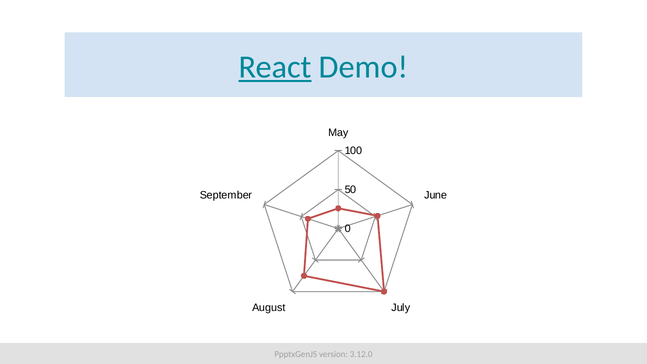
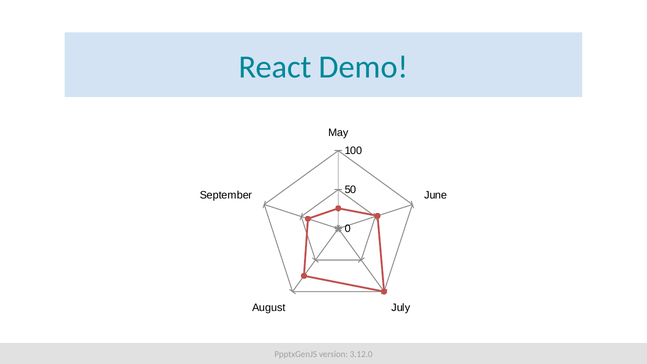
React underline: present -> none
